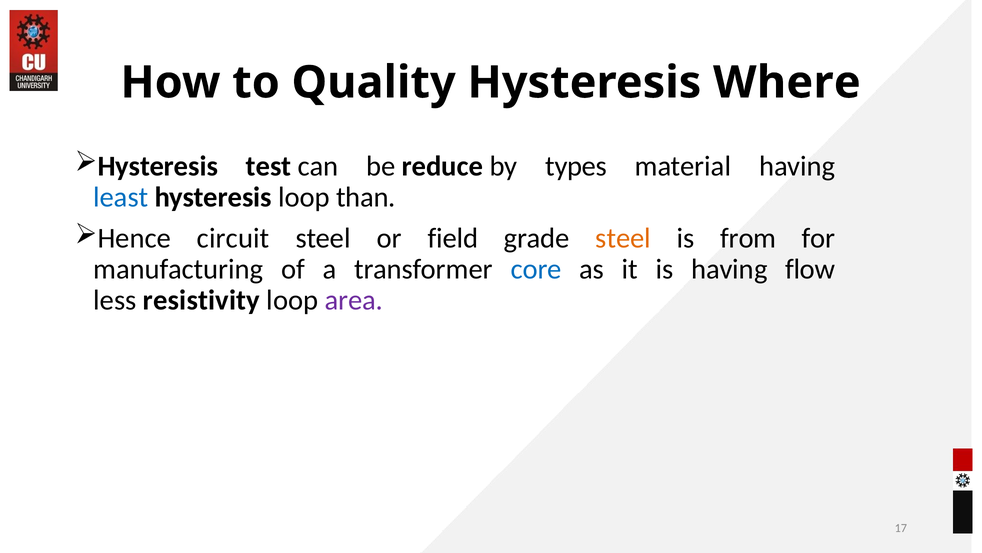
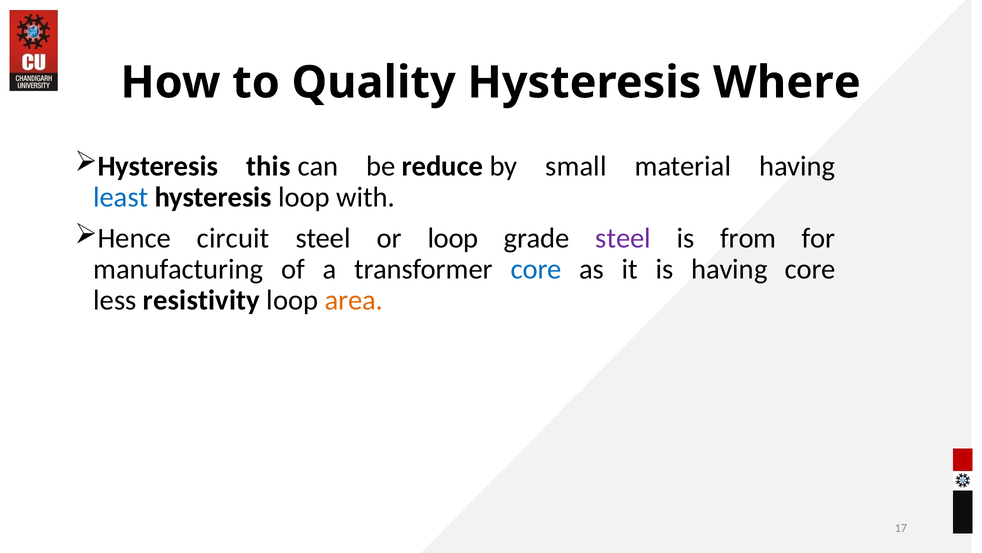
test: test -> this
types: types -> small
than: than -> with
or field: field -> loop
steel at (623, 238) colour: orange -> purple
having flow: flow -> core
area colour: purple -> orange
